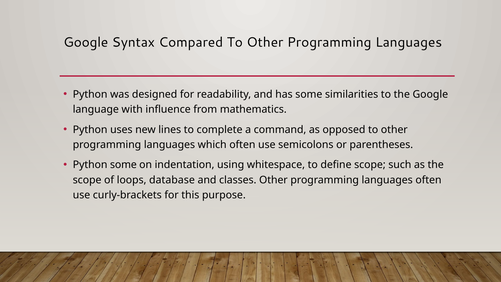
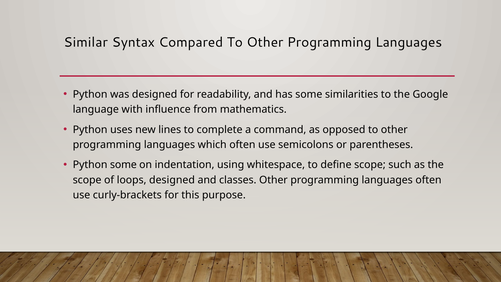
Google at (86, 42): Google -> Similar
loops database: database -> designed
